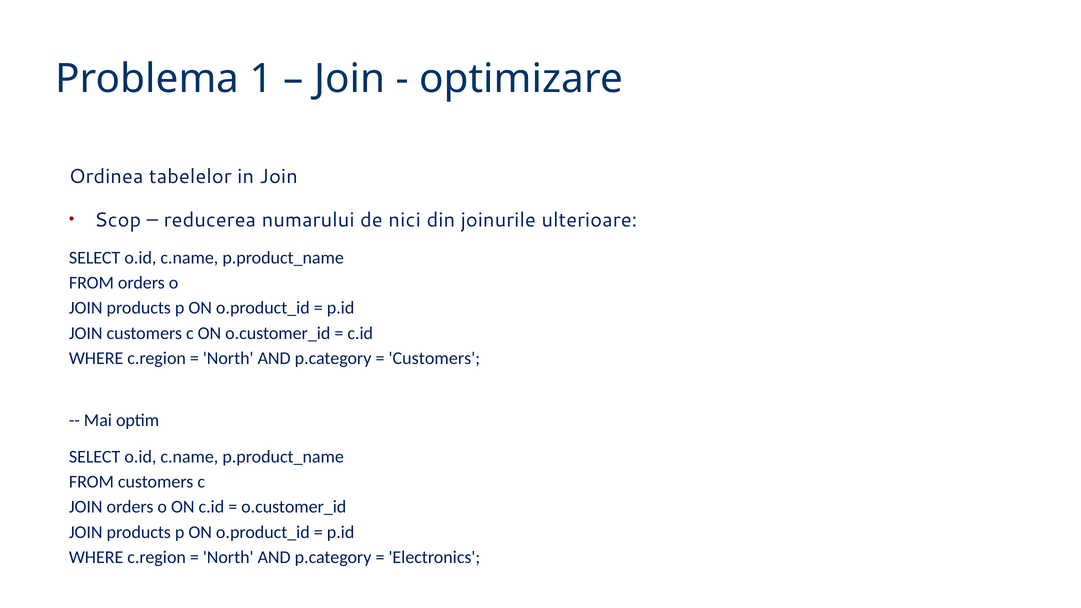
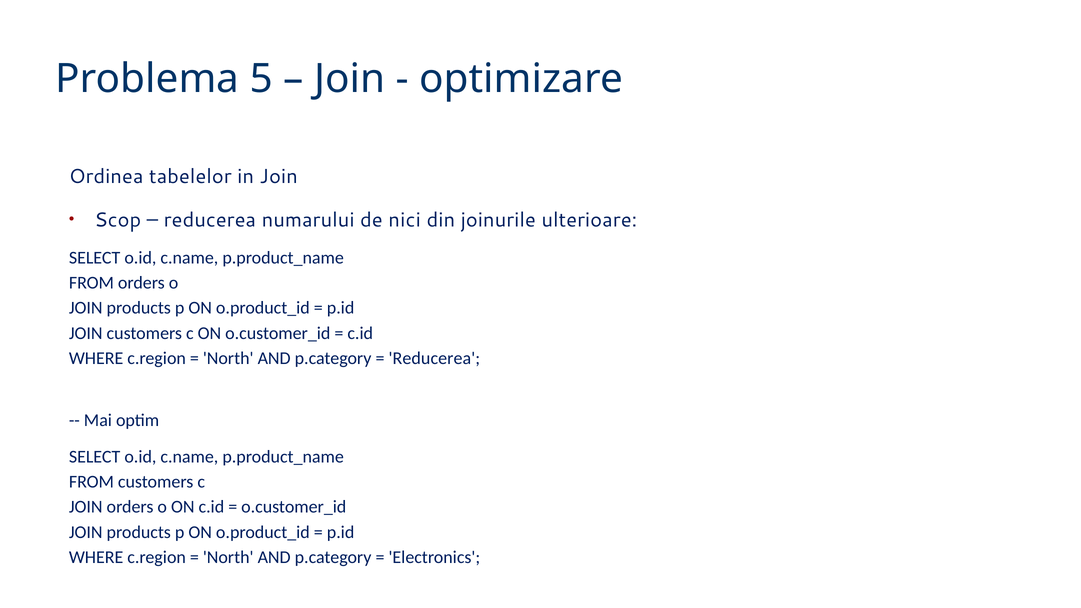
1: 1 -> 5
Customers at (434, 358): Customers -> Reducerea
